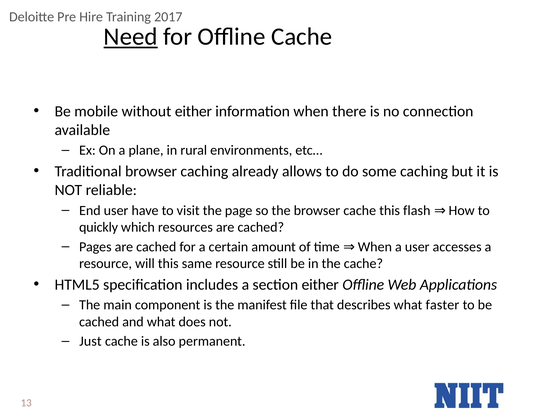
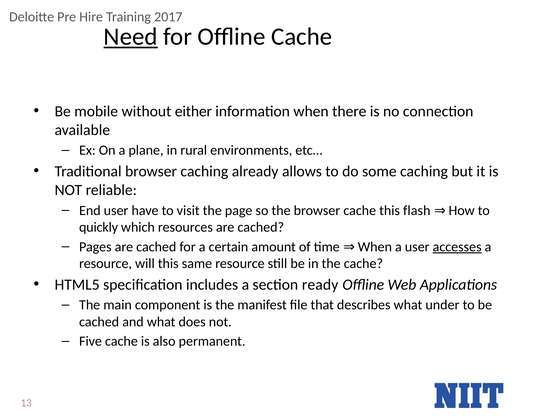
accesses underline: none -> present
section either: either -> ready
faster: faster -> under
Just: Just -> Five
